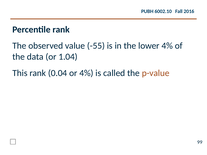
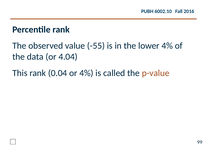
1.04: 1.04 -> 4.04
